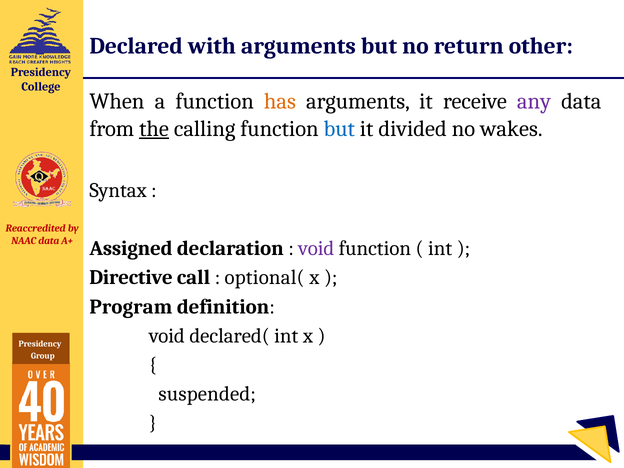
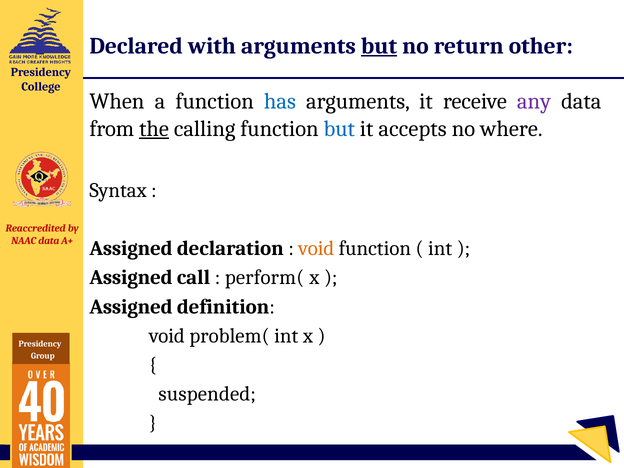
but at (379, 46) underline: none -> present
has colour: orange -> blue
divided: divided -> accepts
wakes: wakes -> where
void at (316, 248) colour: purple -> orange
Directive at (131, 278): Directive -> Assigned
optional(: optional( -> perform(
Program at (131, 307): Program -> Assigned
declared(: declared( -> problem(
